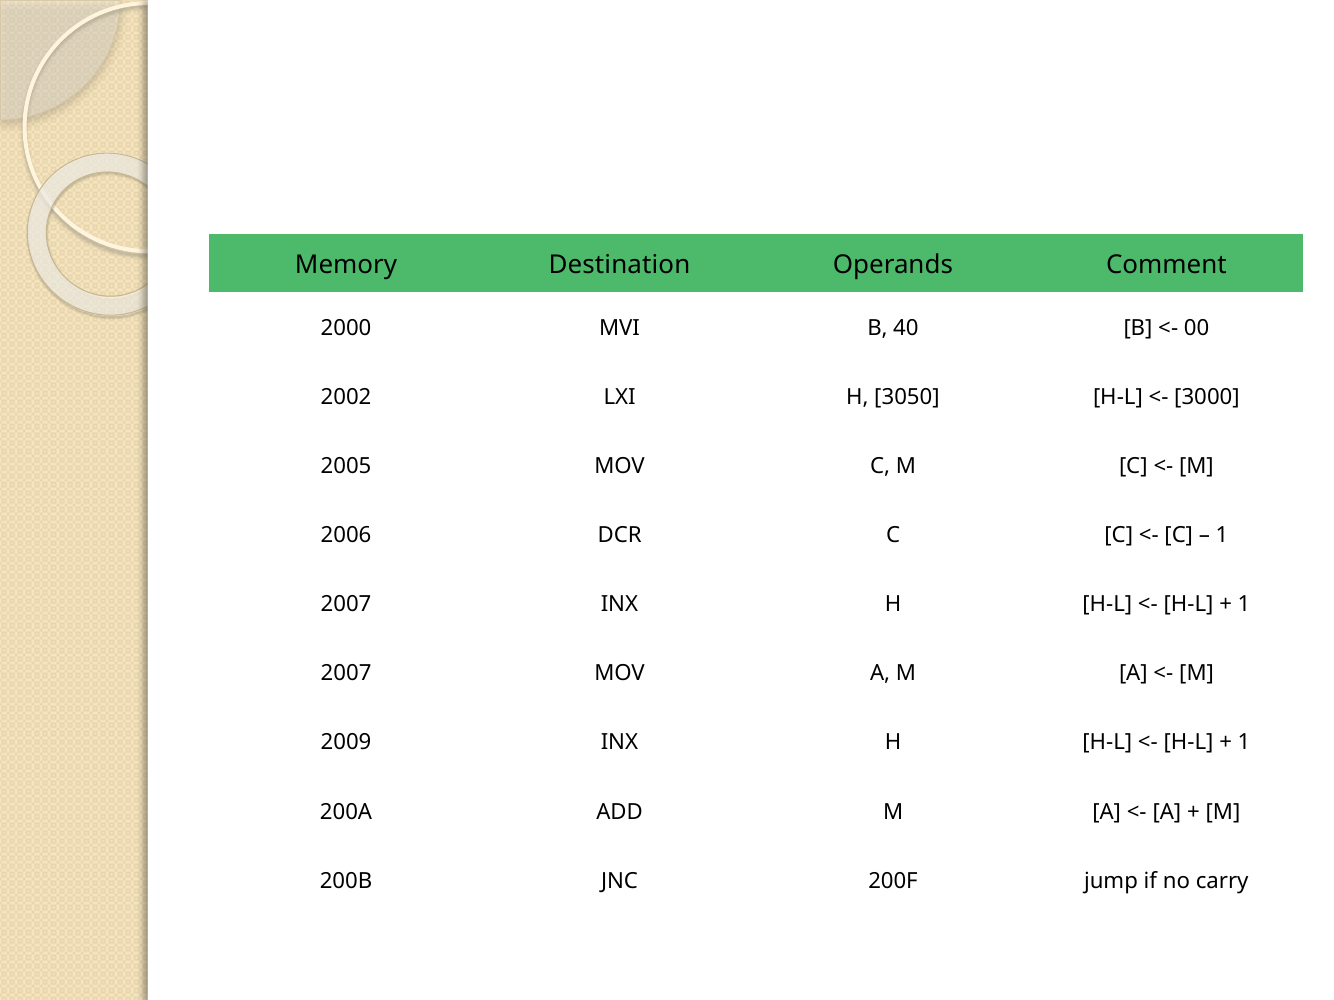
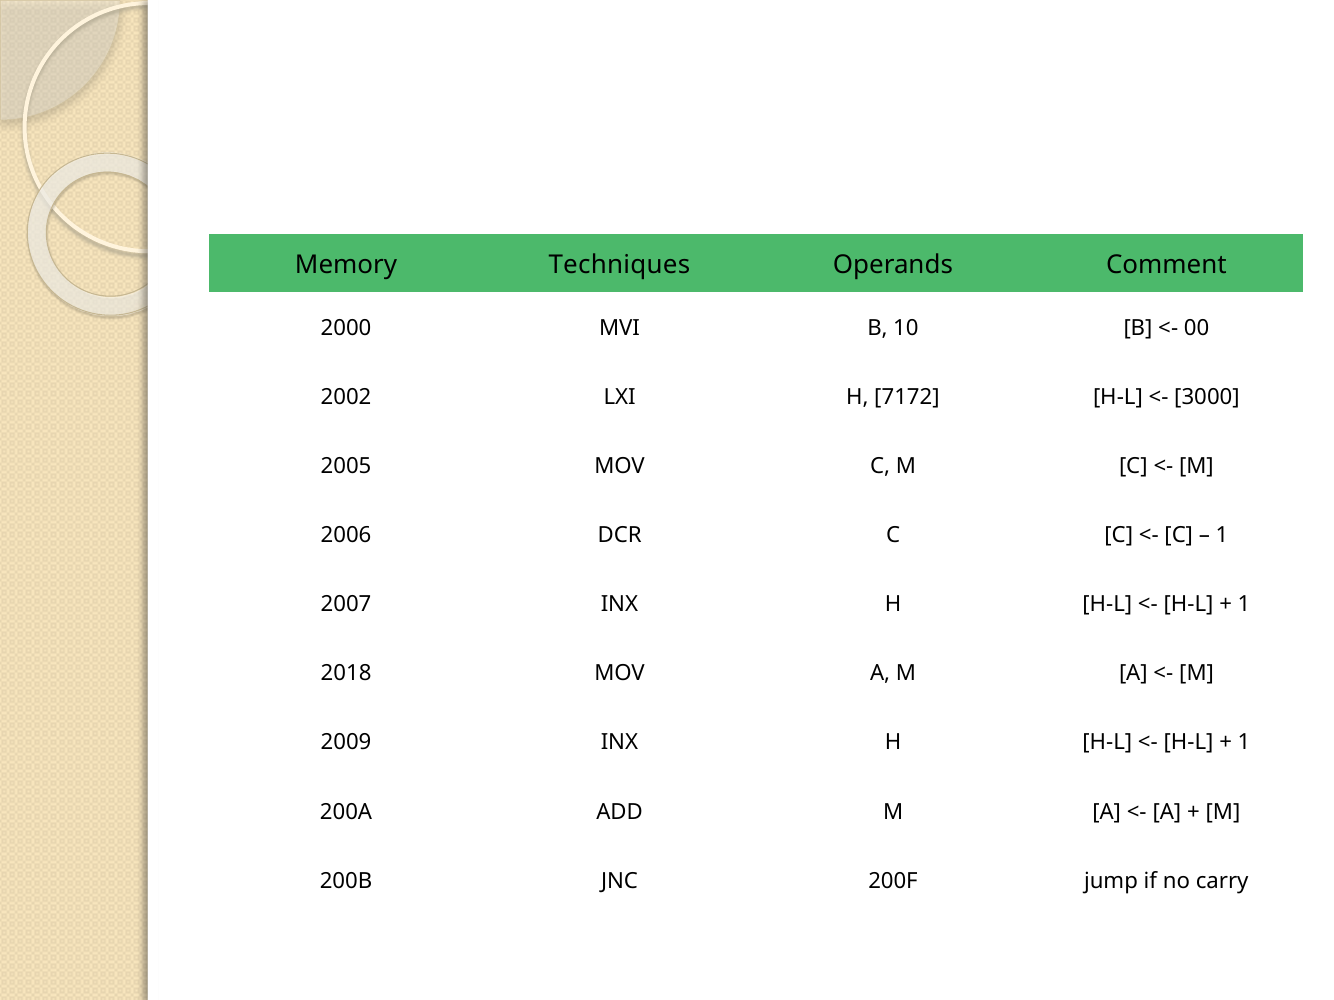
Destination: Destination -> Techniques
40: 40 -> 10
3050: 3050 -> 7172
2007 at (346, 674): 2007 -> 2018
